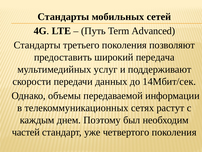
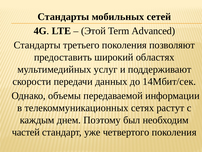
Путь: Путь -> Этой
передача: передача -> областях
